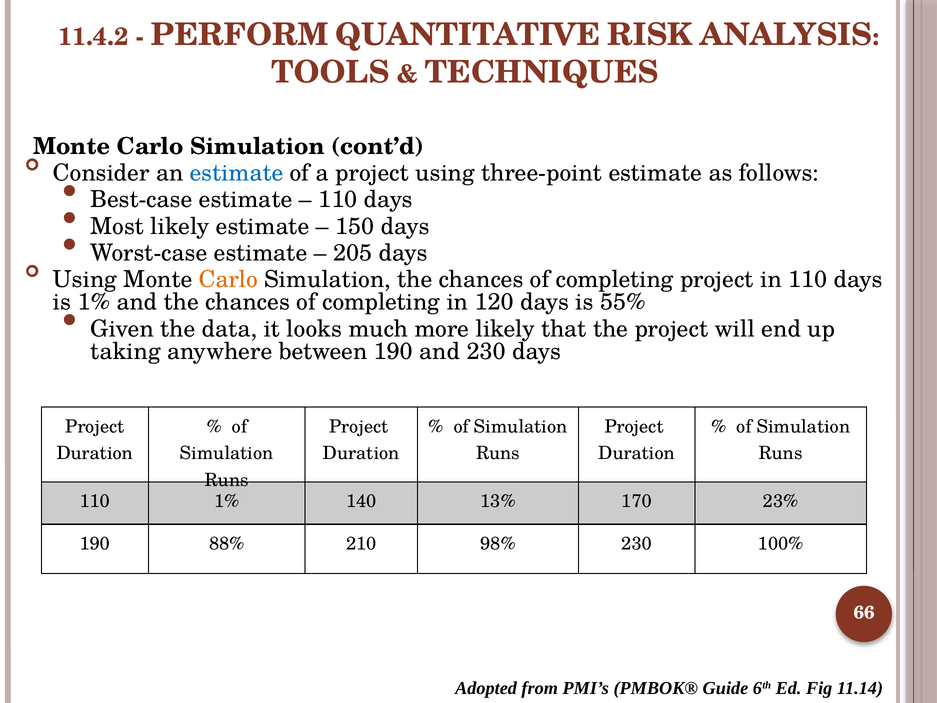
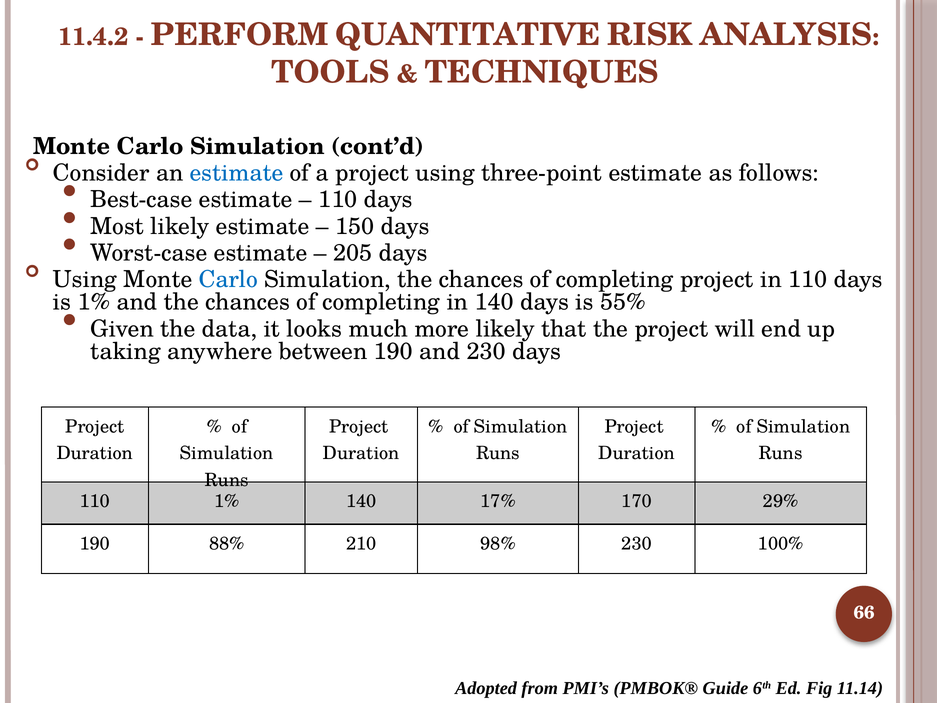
Carlo at (228, 280) colour: orange -> blue
in 120: 120 -> 140
13%: 13% -> 17%
23%: 23% -> 29%
